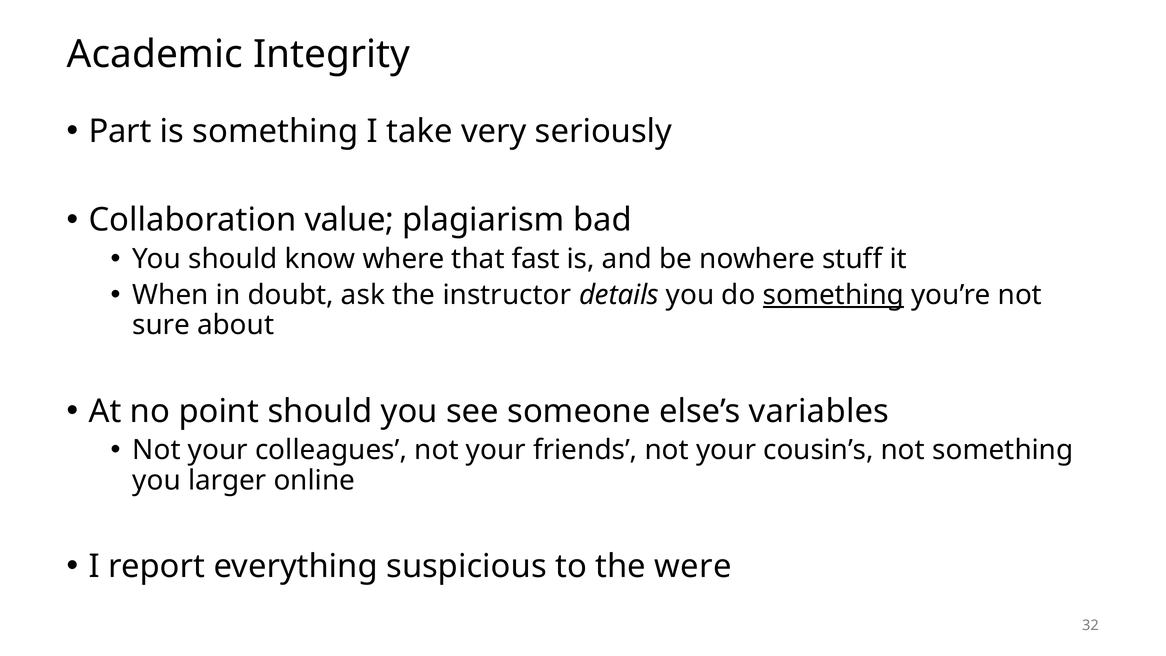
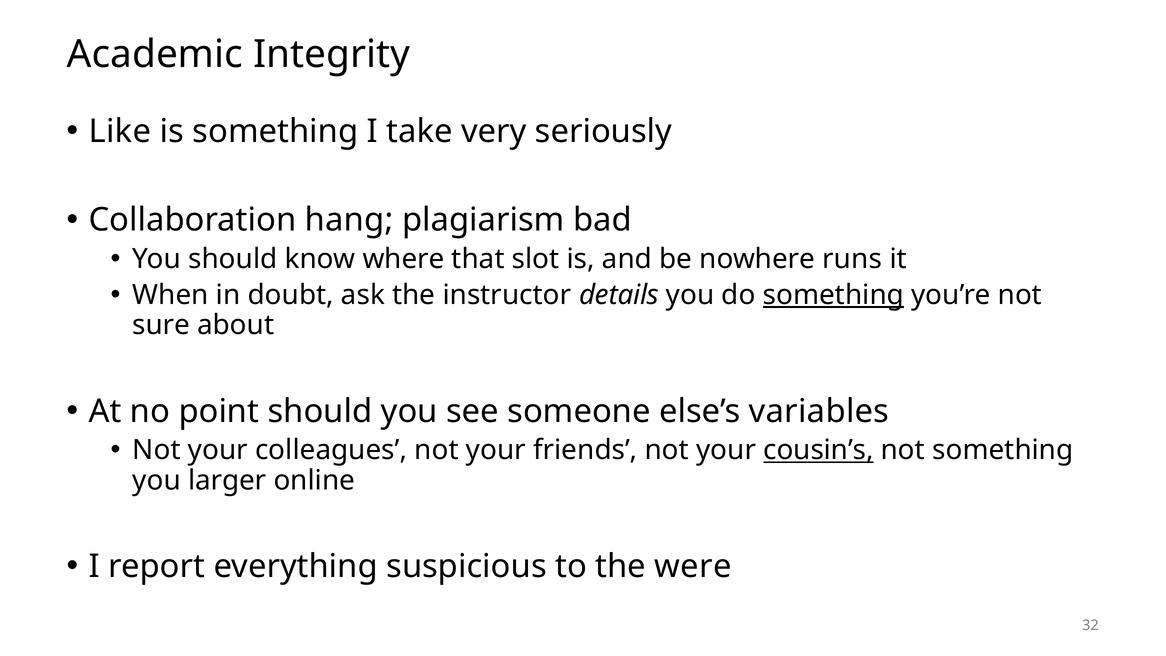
Part: Part -> Like
value: value -> hang
fast: fast -> slot
stuff: stuff -> runs
cousin’s underline: none -> present
